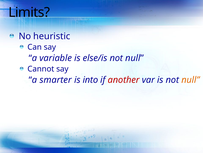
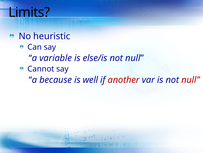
smarter: smarter -> because
into: into -> well
null at (191, 79) colour: orange -> red
